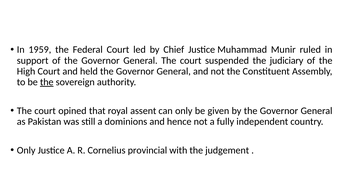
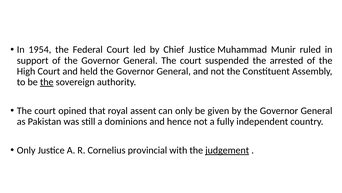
1959: 1959 -> 1954
judiciary: judiciary -> arrested
judgement underline: none -> present
